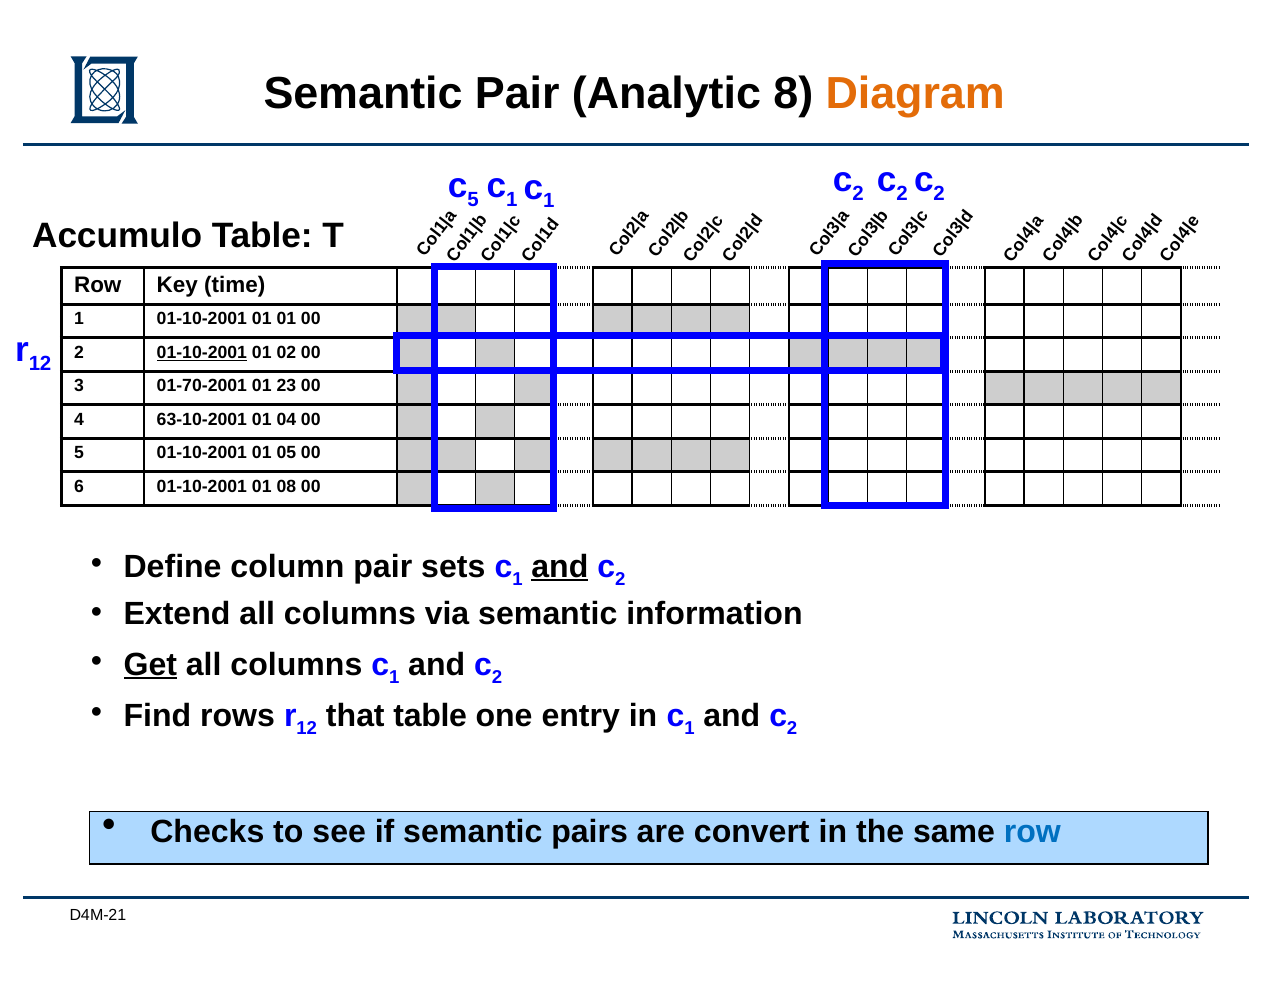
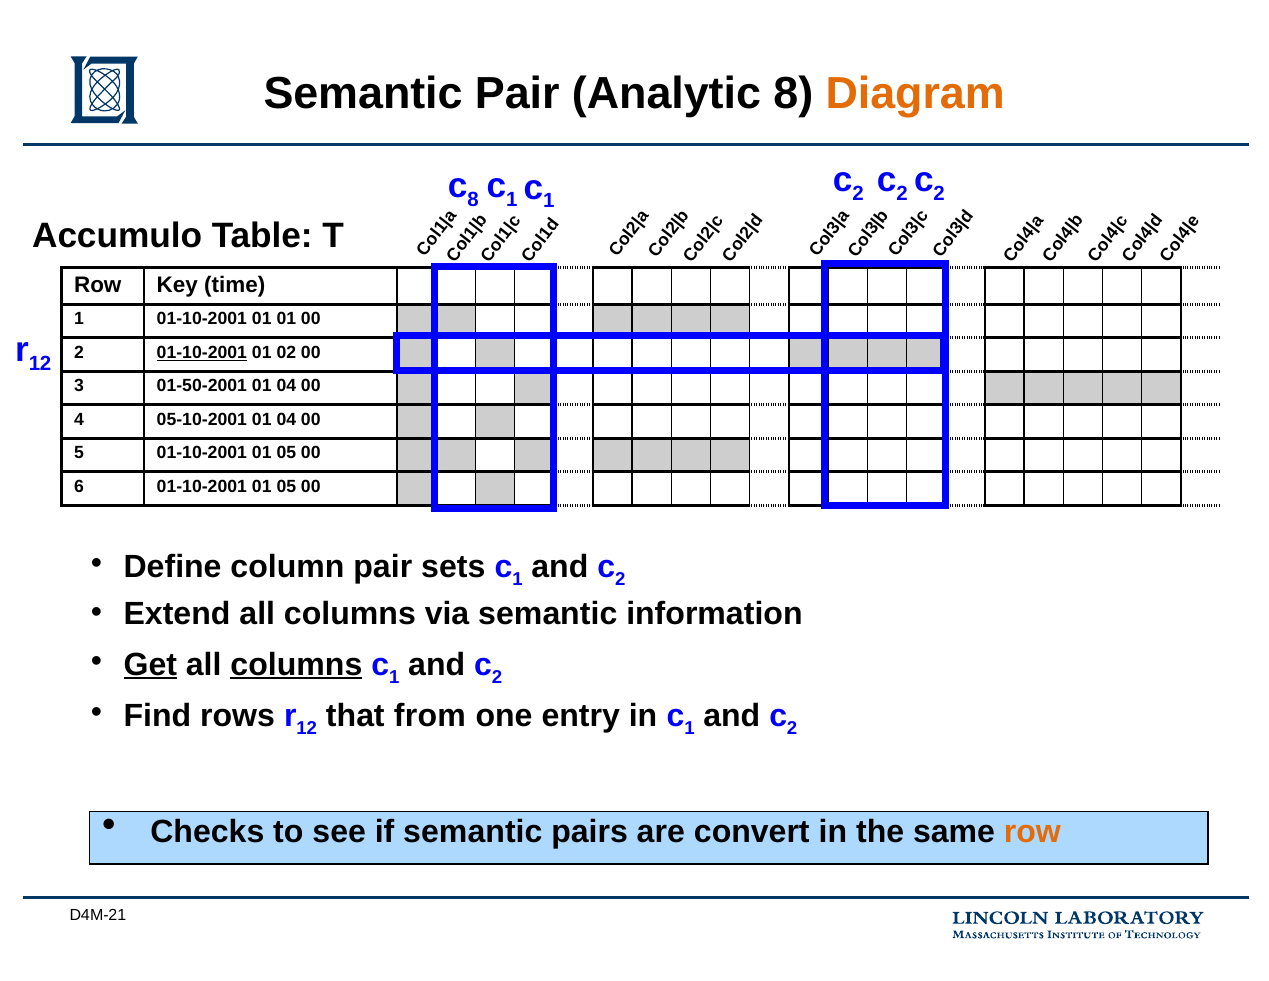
c 5: 5 -> 8
01-70-2001: 01-70-2001 -> 01-50-2001
23 at (286, 386): 23 -> 04
63-10-2001: 63-10-2001 -> 05-10-2001
6 01-10-2001 01 08: 08 -> 05
and at (560, 566) underline: present -> none
columns at (296, 664) underline: none -> present
that table: table -> from
row at (1032, 831) colour: blue -> orange
